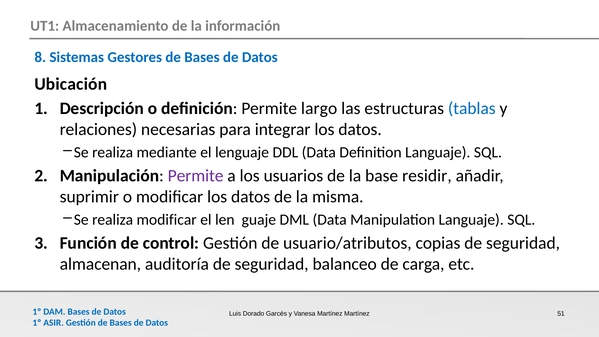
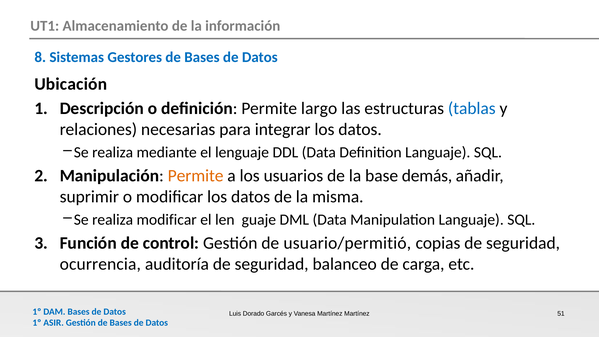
Permite at (196, 176) colour: purple -> orange
residir: residir -> demás
usuario/atributos: usuario/atributos -> usuario/permitió
almacenan: almacenan -> ocurrencia
